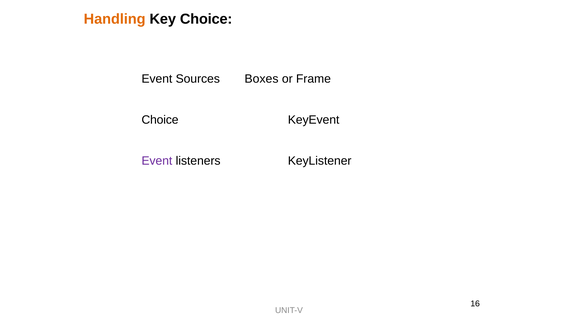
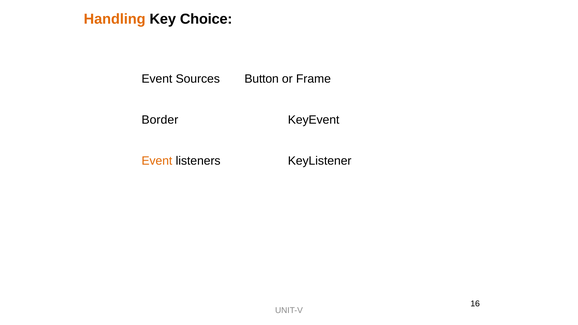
Boxes: Boxes -> Button
Choice at (160, 120): Choice -> Border
Event at (157, 161) colour: purple -> orange
